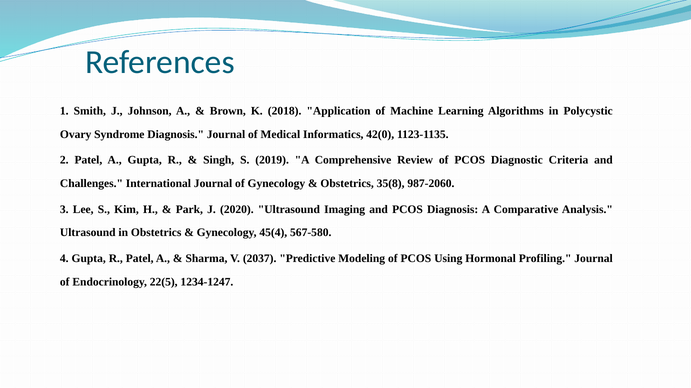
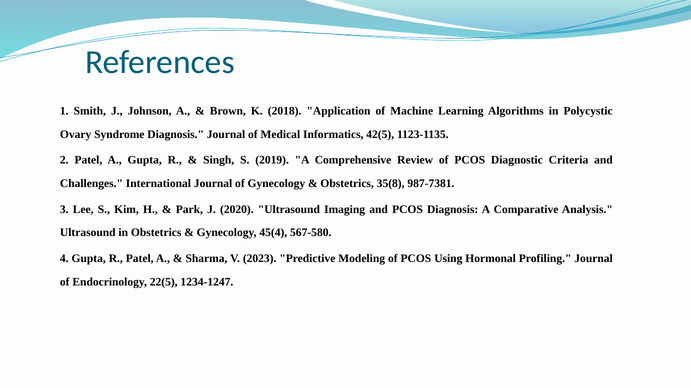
42(0: 42(0 -> 42(5
987-2060: 987-2060 -> 987-7381
2037: 2037 -> 2023
